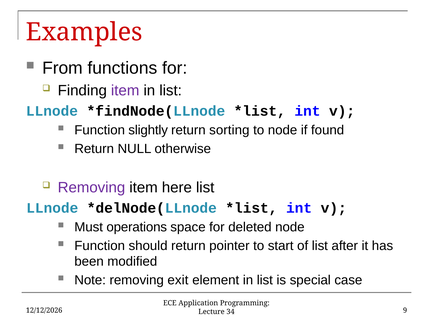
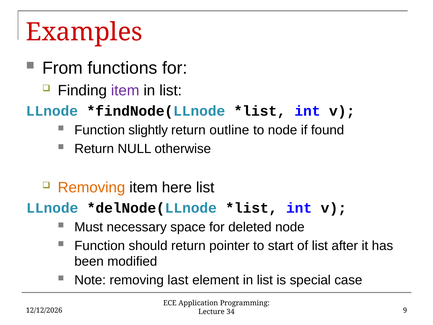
sorting: sorting -> outline
Removing at (91, 187) colour: purple -> orange
operations: operations -> necessary
exit: exit -> last
